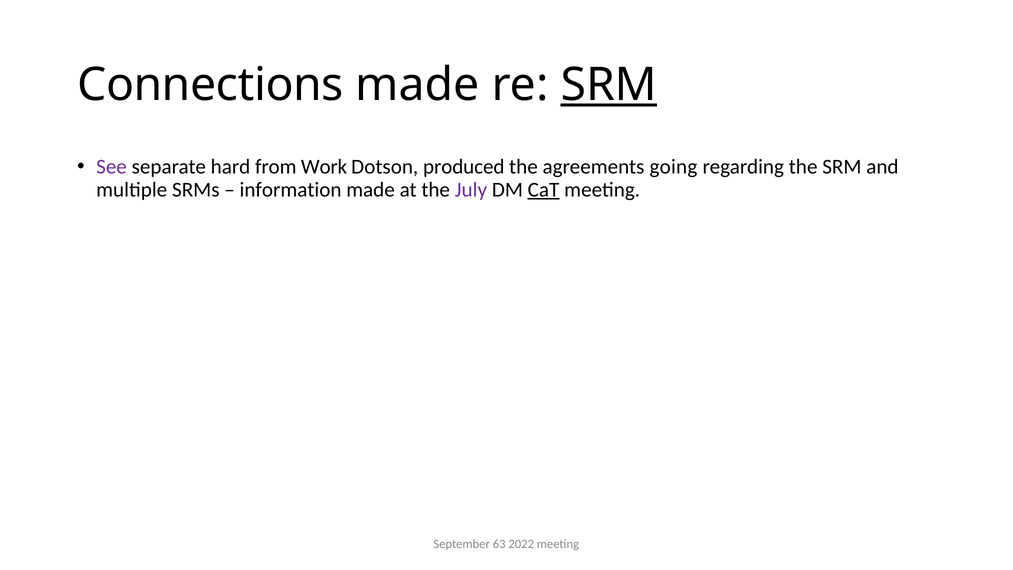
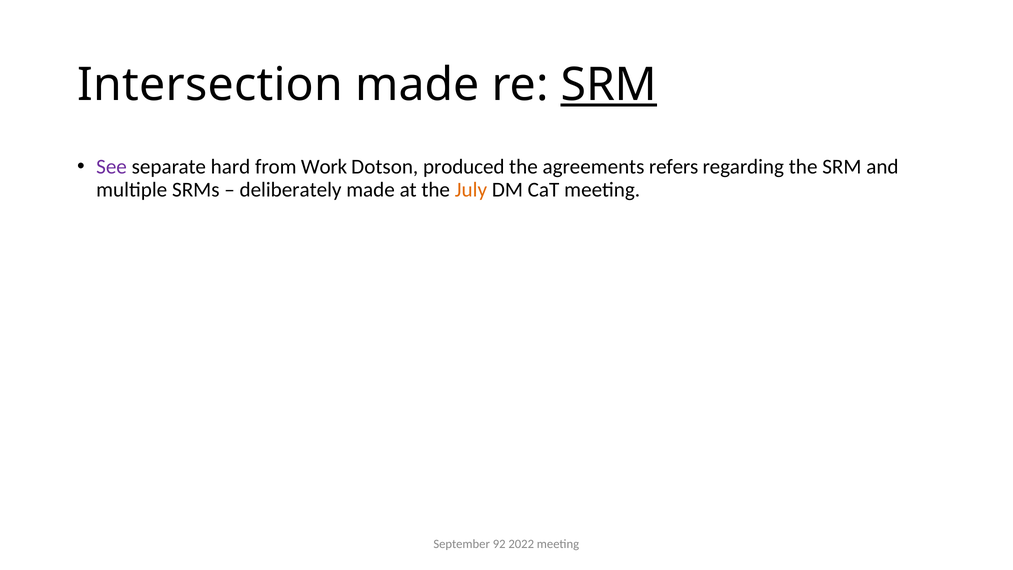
Connections: Connections -> Intersection
going: going -> refers
information: information -> deliberately
July colour: purple -> orange
CaT underline: present -> none
63: 63 -> 92
